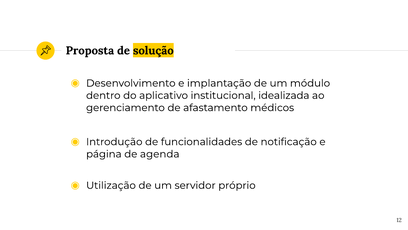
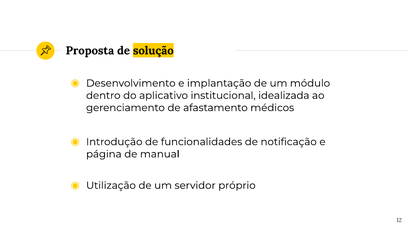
agenda: agenda -> manual
